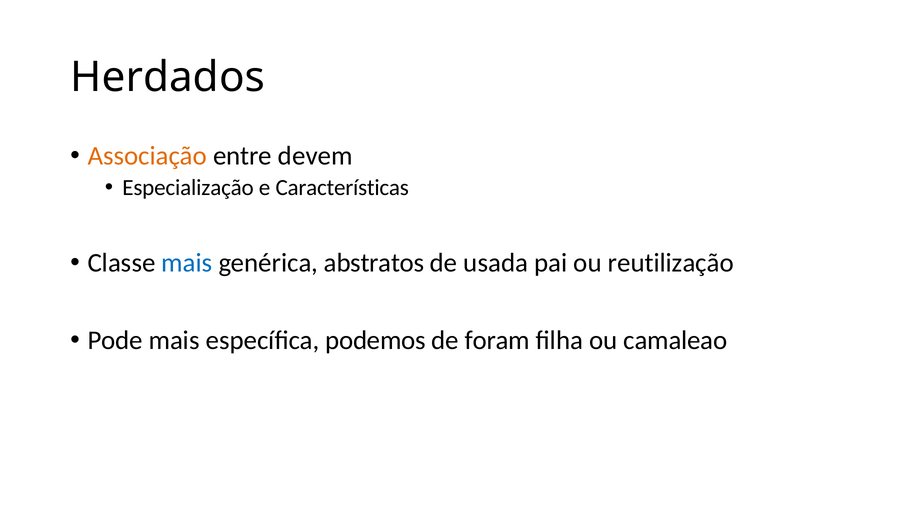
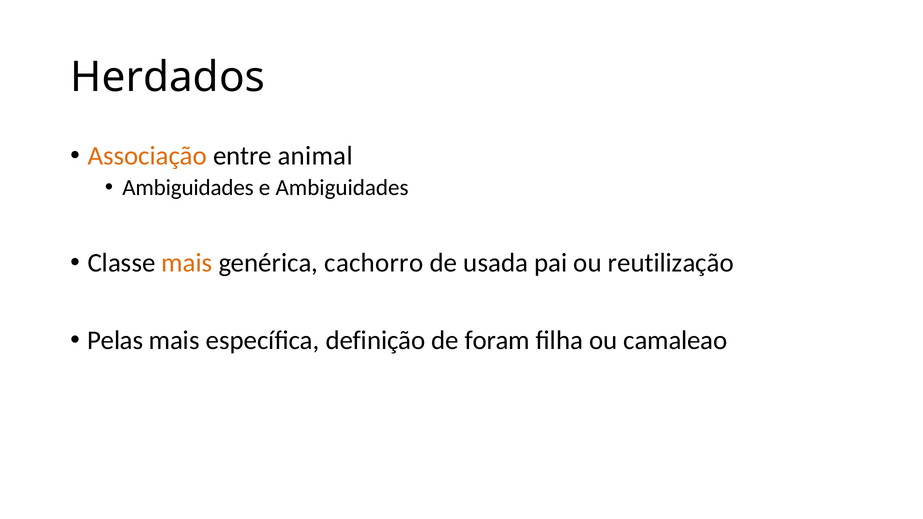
devem: devem -> animal
Especialização at (188, 188): Especialização -> Ambiguidades
e Características: Características -> Ambiguidades
mais at (187, 263) colour: blue -> orange
abstratos: abstratos -> cachorro
Pode: Pode -> Pelas
podemos: podemos -> definição
